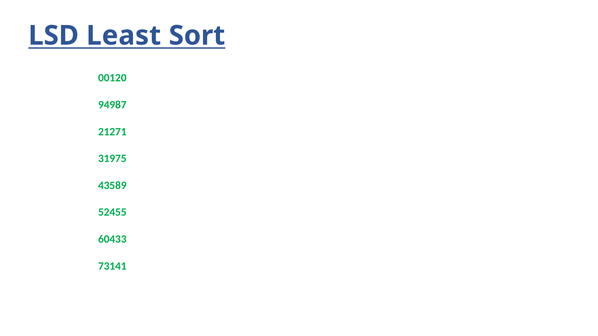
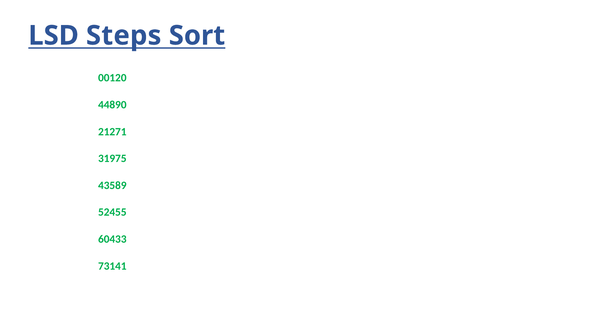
Least: Least -> Steps
94987: 94987 -> 44890
